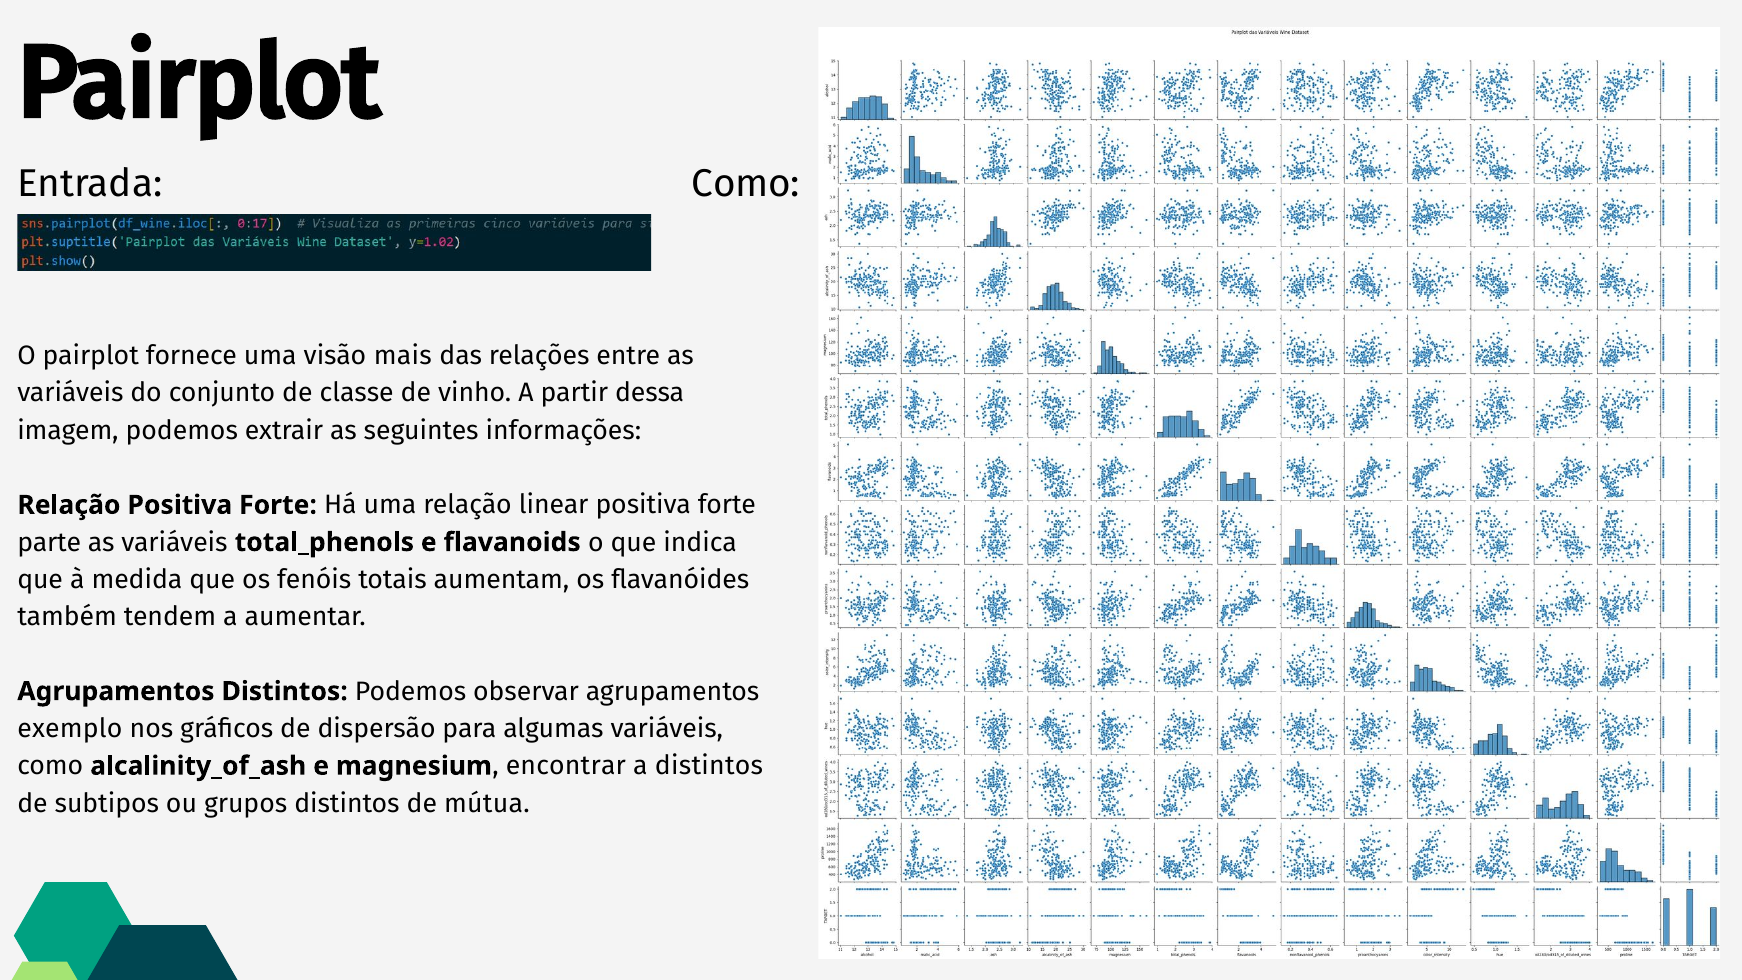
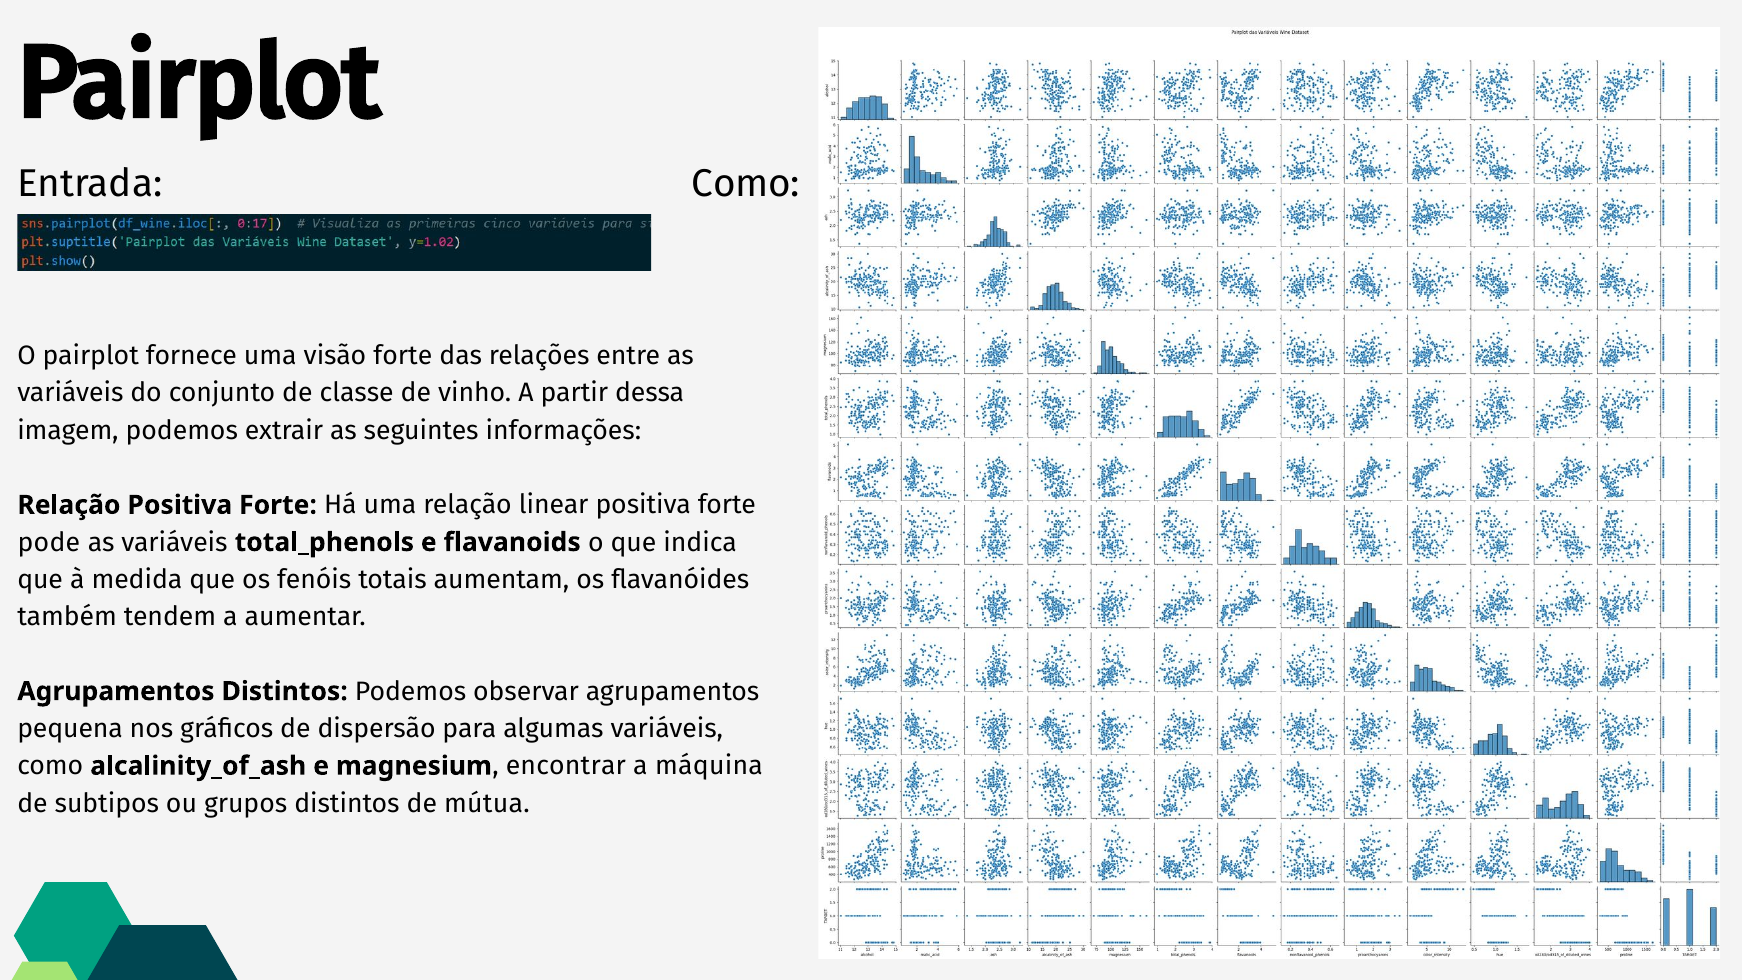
visão mais: mais -> forte
parte: parte -> pode
exemplo: exemplo -> pequena
a distintos: distintos -> máquina
